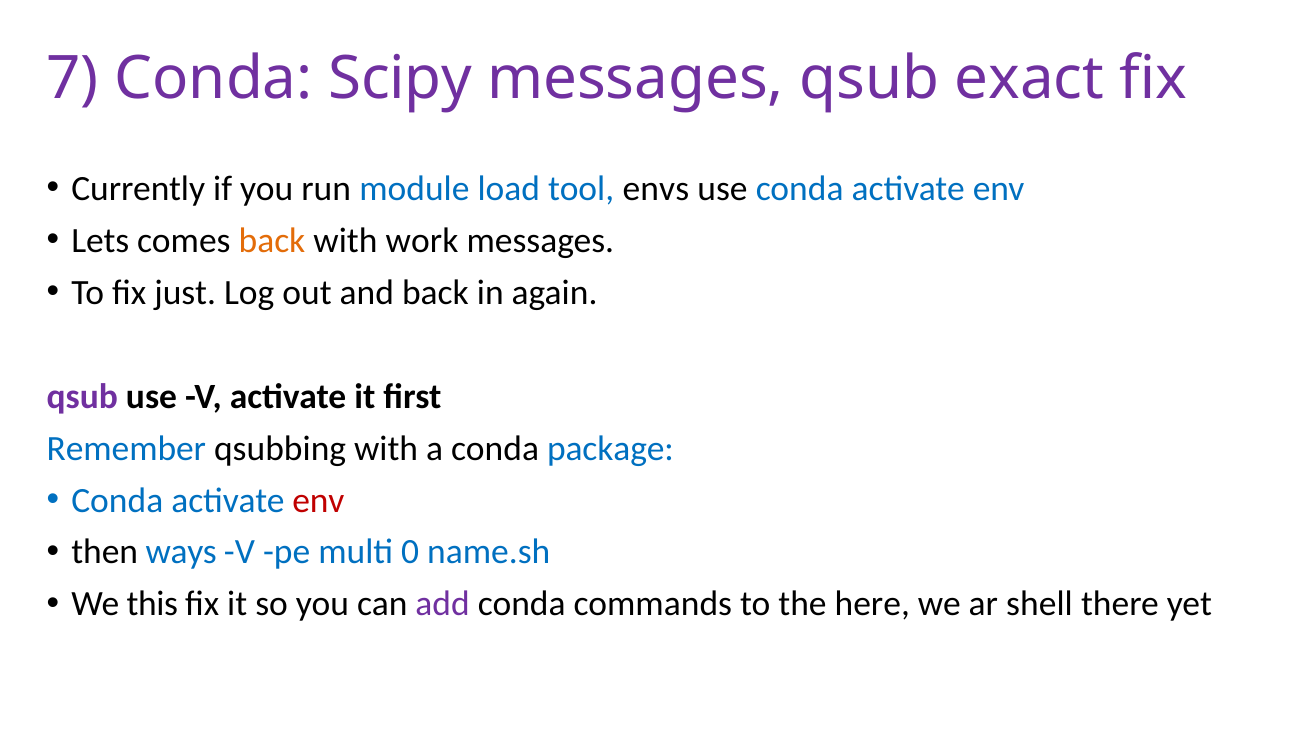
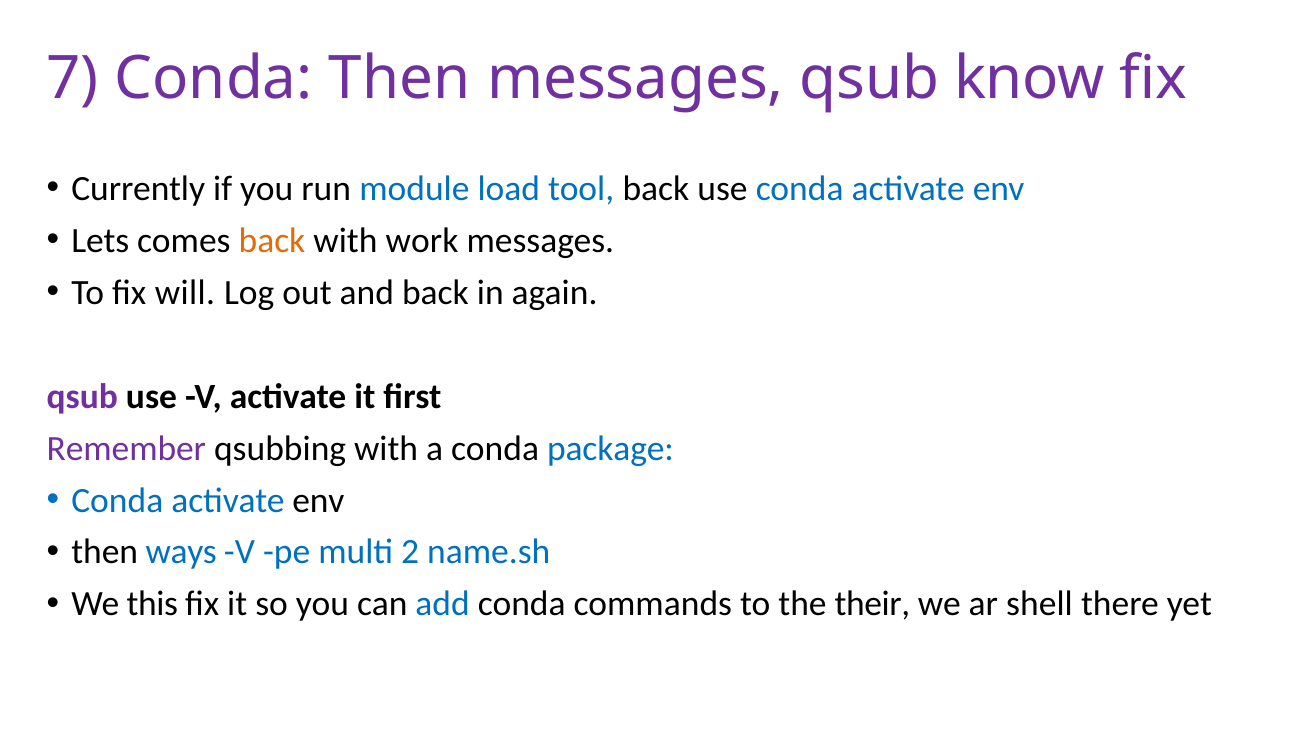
Conda Scipy: Scipy -> Then
exact: exact -> know
tool envs: envs -> back
just: just -> will
Remember colour: blue -> purple
env at (318, 501) colour: red -> black
0: 0 -> 2
add colour: purple -> blue
here: here -> their
